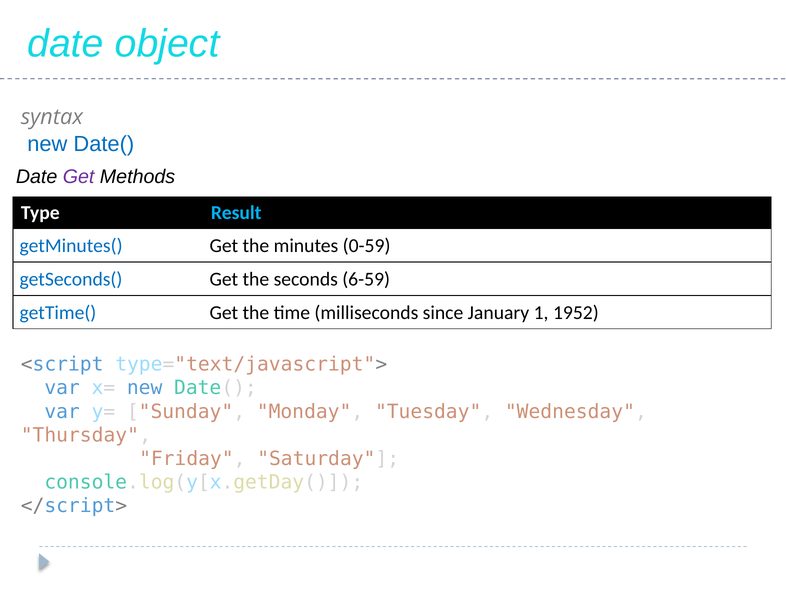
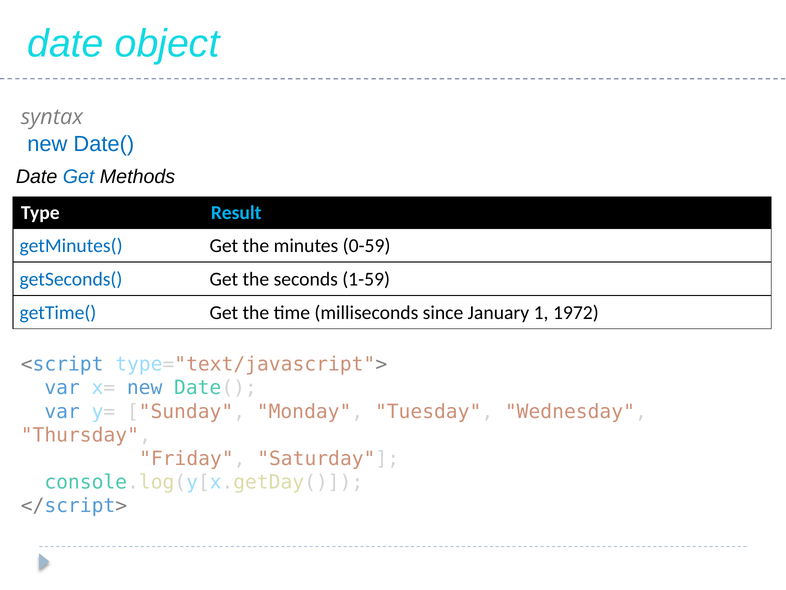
Get at (79, 177) colour: purple -> blue
6-59: 6-59 -> 1-59
1952: 1952 -> 1972
